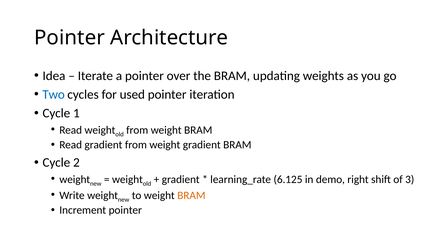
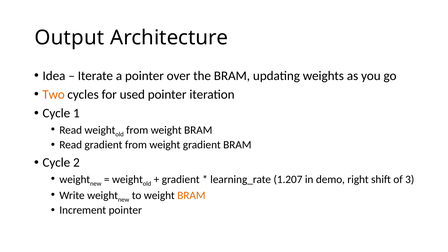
Pointer at (70, 38): Pointer -> Output
Two colour: blue -> orange
6.125: 6.125 -> 1.207
